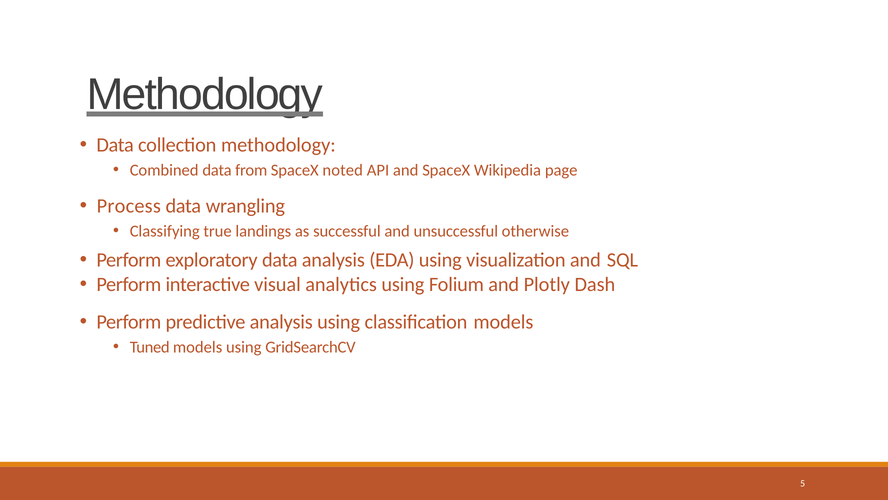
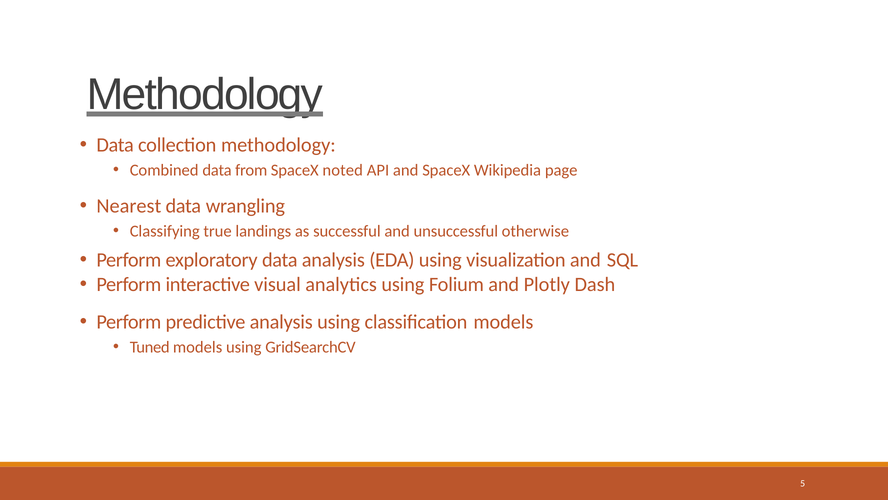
Process: Process -> Nearest
